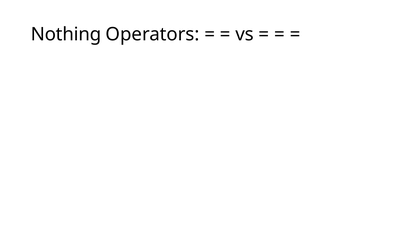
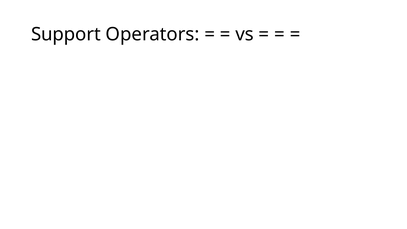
Nothing: Nothing -> Support
